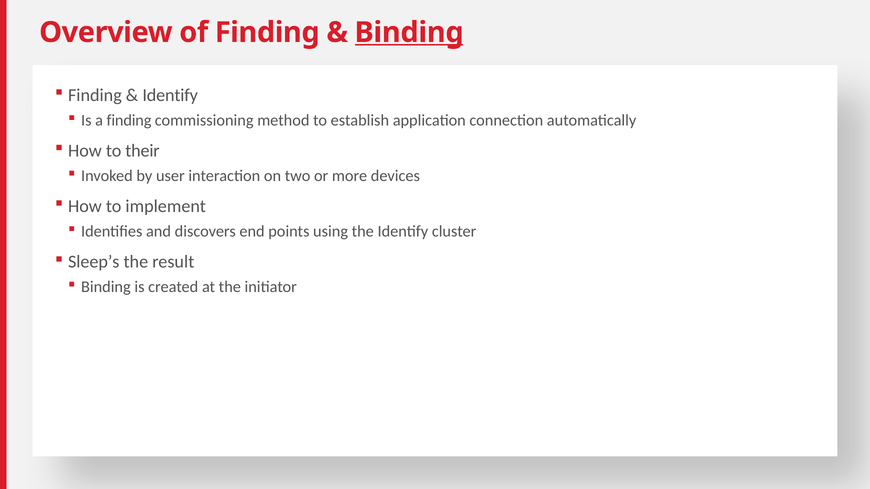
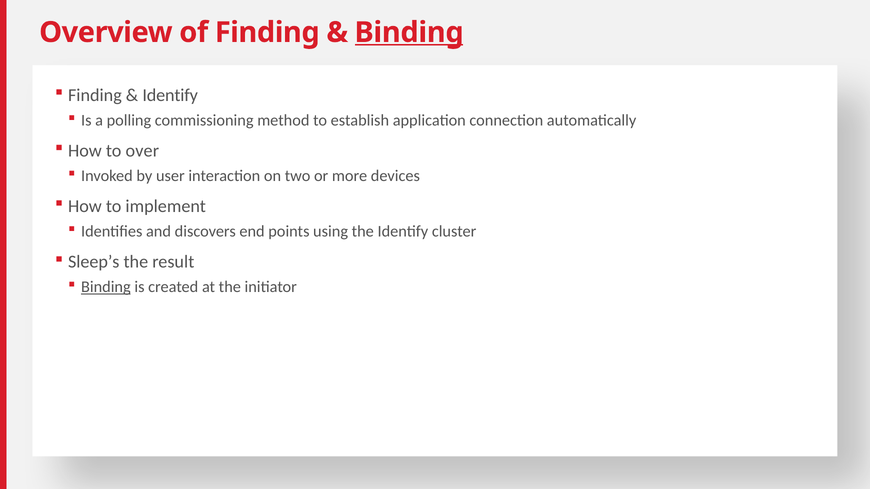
a finding: finding -> polling
their: their -> over
Binding at (106, 287) underline: none -> present
